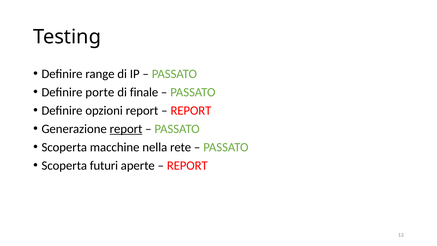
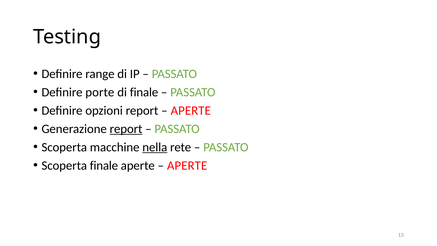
REPORT at (191, 111): REPORT -> APERTE
nella underline: none -> present
Scoperta futuri: futuri -> finale
REPORT at (187, 165): REPORT -> APERTE
